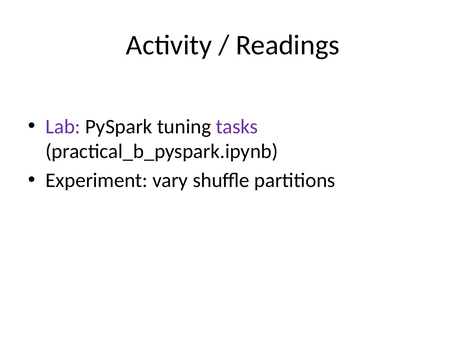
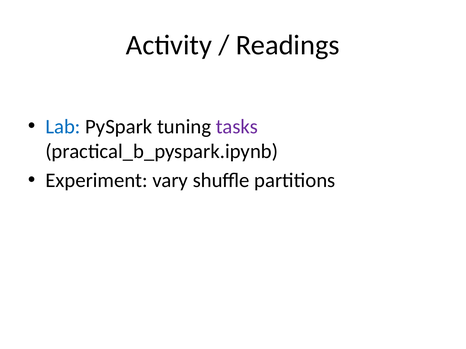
Lab colour: purple -> blue
